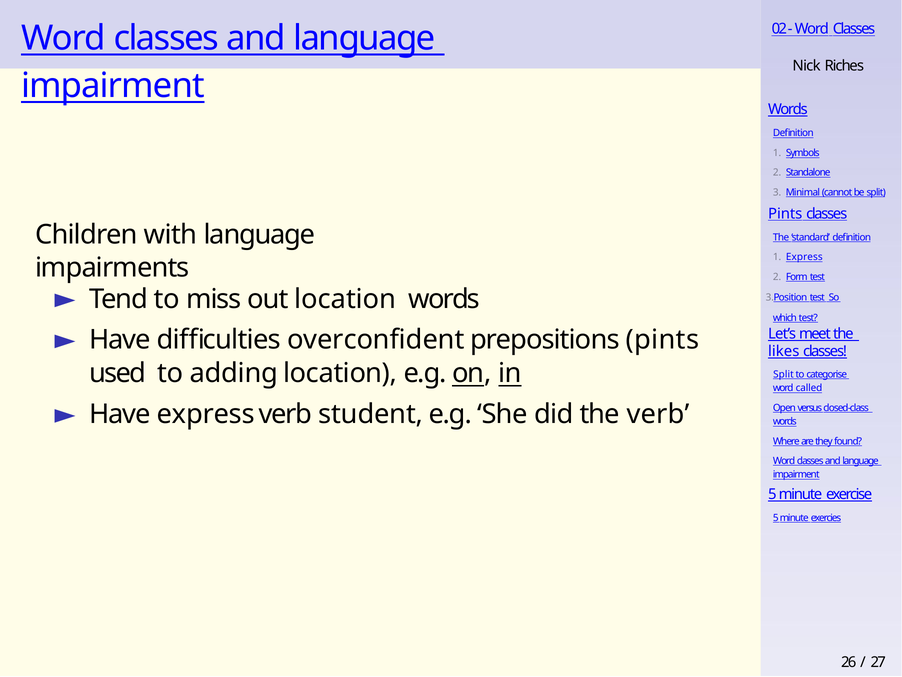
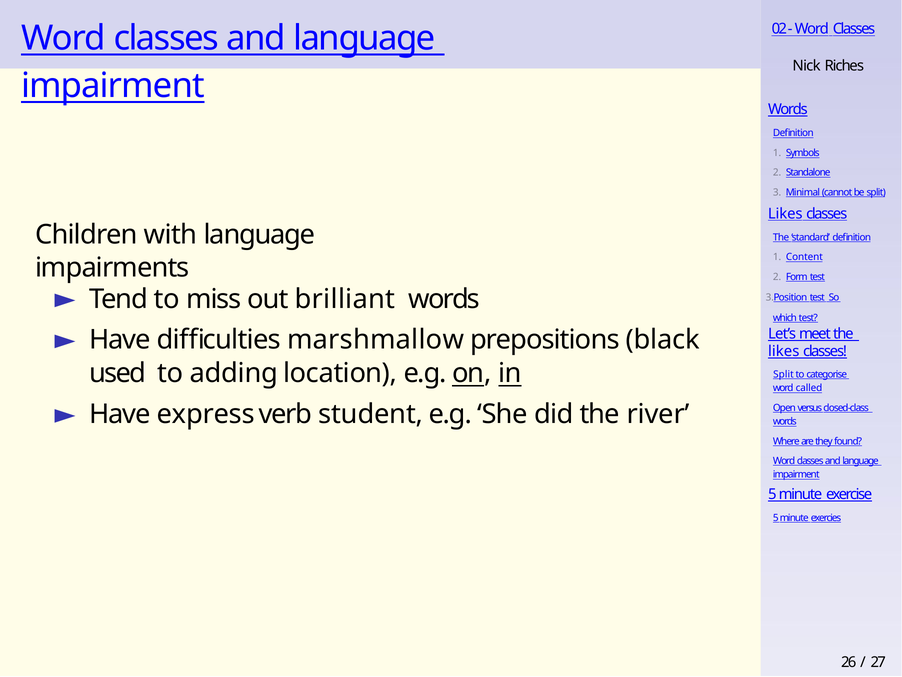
Pints at (785, 214): Pints -> Likes
Express at (804, 257): Express -> Content
out location: location -> brilliant
overconfident: overconfident -> marshmallow
prepositions pints: pints -> black
the verb: verb -> river
